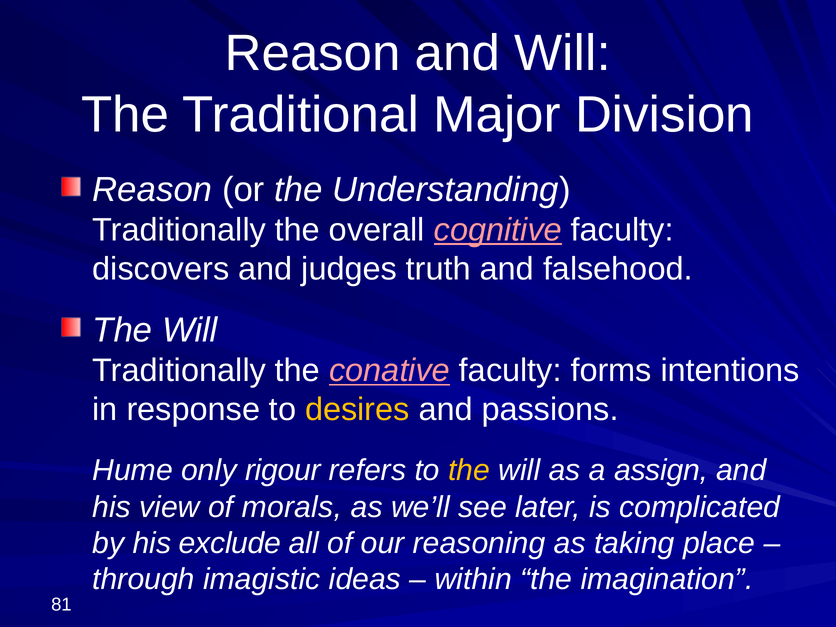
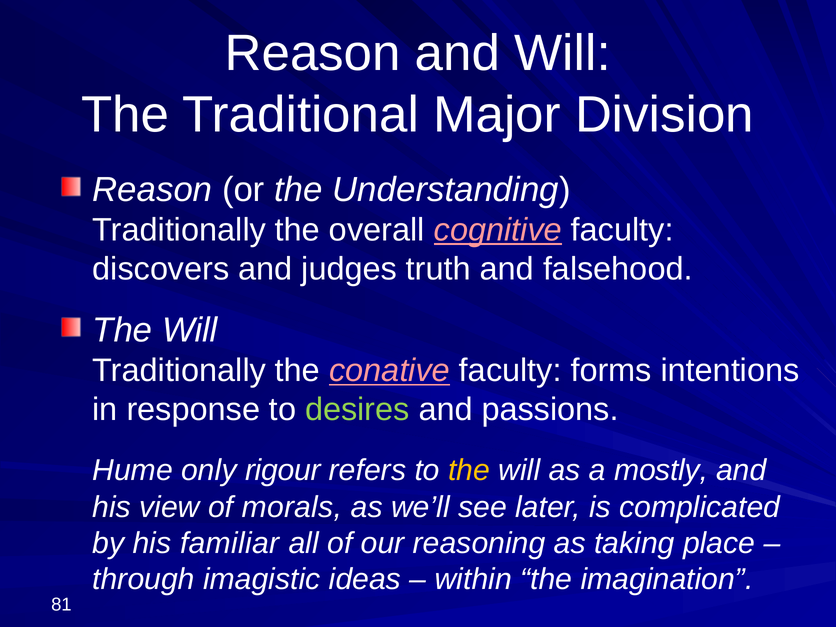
desires colour: yellow -> light green
assign: assign -> mostly
exclude: exclude -> familiar
